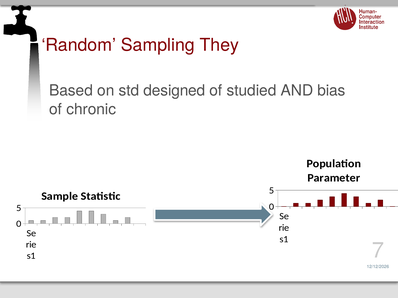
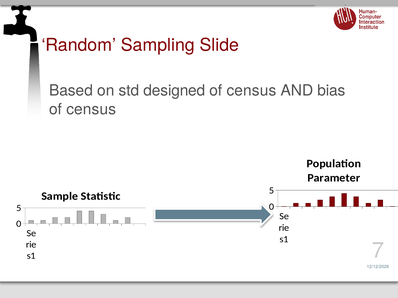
They: They -> Slide
studied at (252, 91): studied -> census
chronic at (91, 109): chronic -> census
